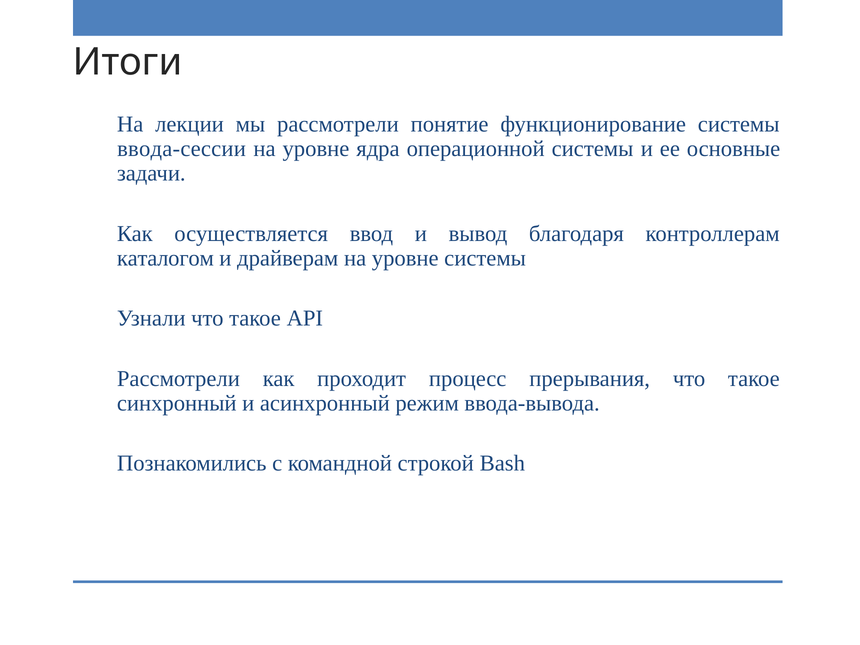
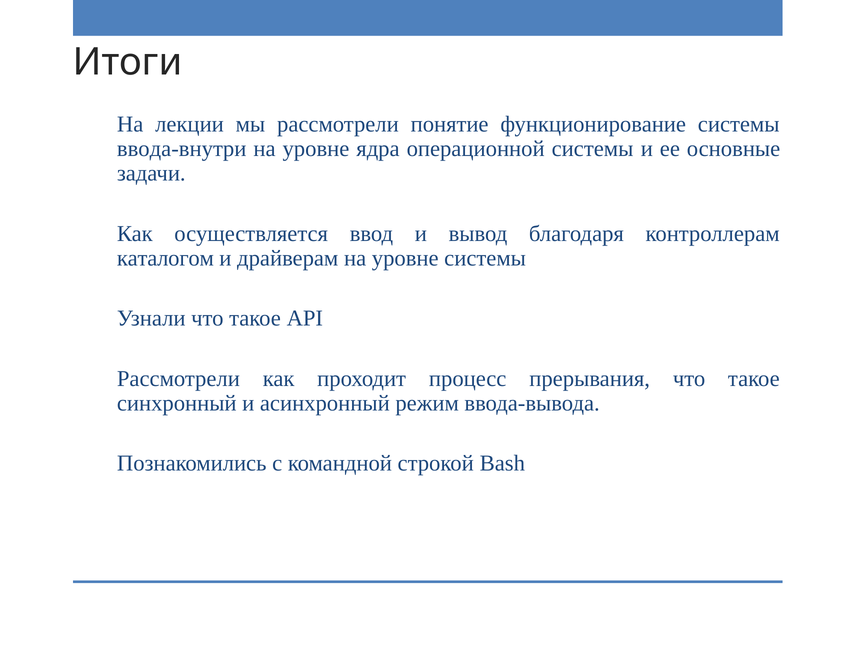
ввода-сессии: ввода-сессии -> ввода-внутри
